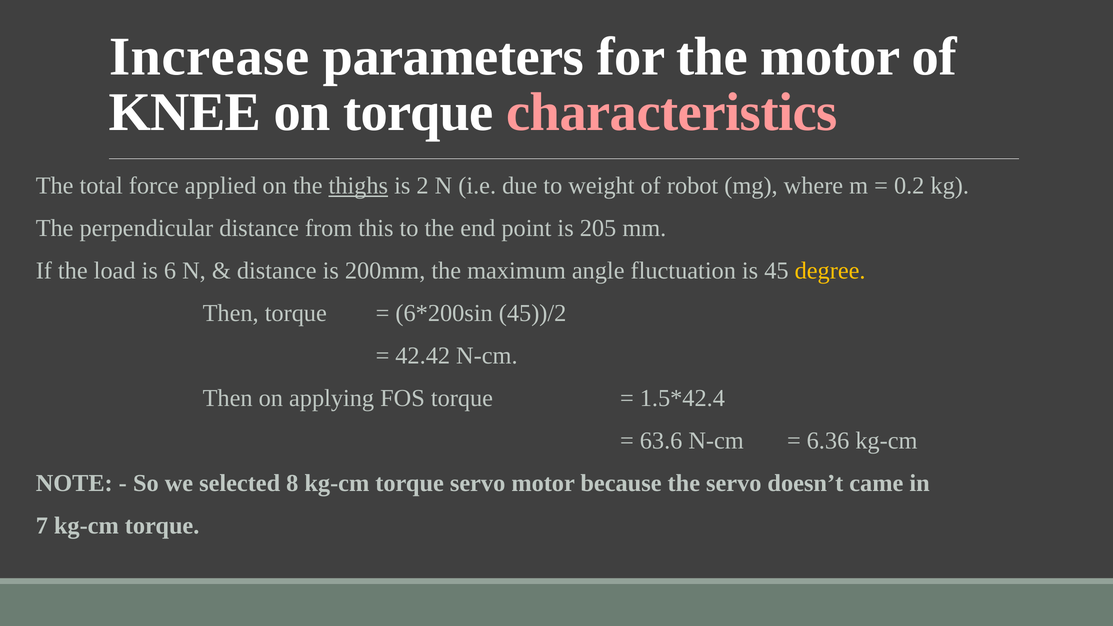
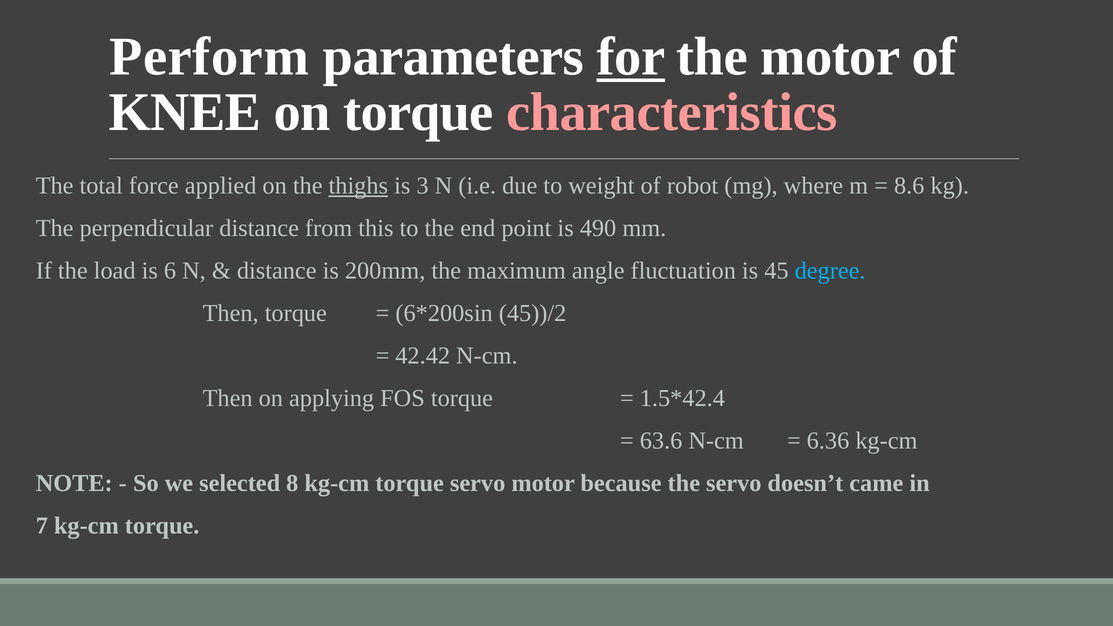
Increase: Increase -> Perform
for underline: none -> present
2: 2 -> 3
0.2: 0.2 -> 8.6
205: 205 -> 490
degree colour: yellow -> light blue
